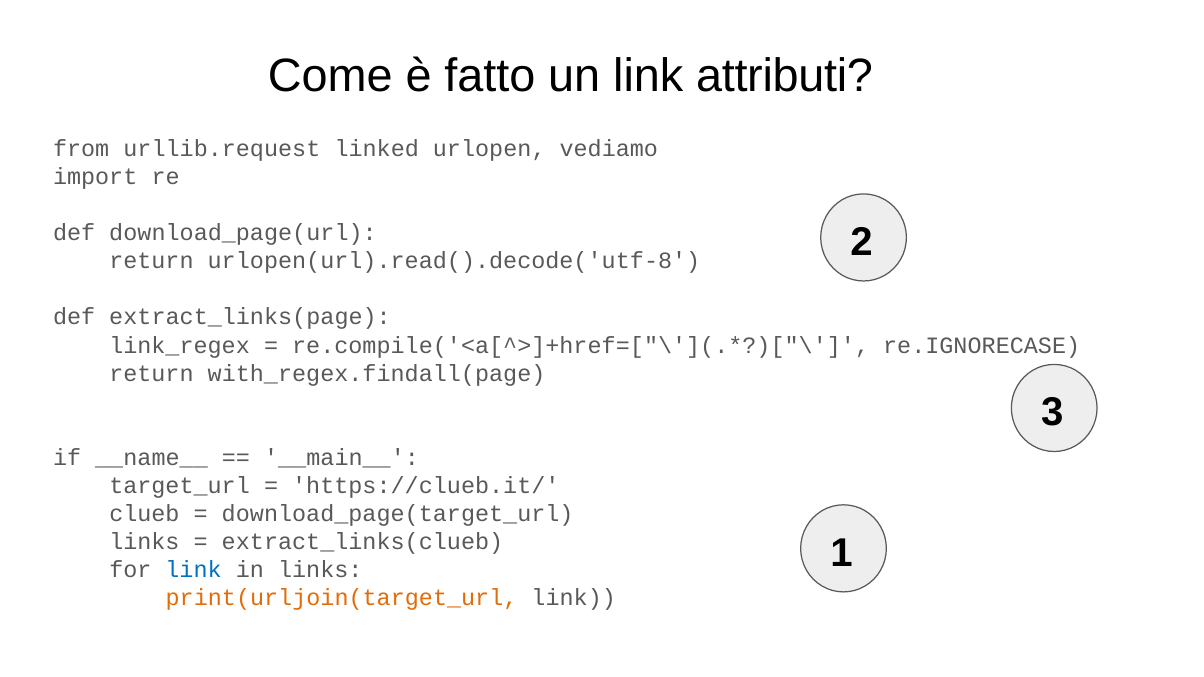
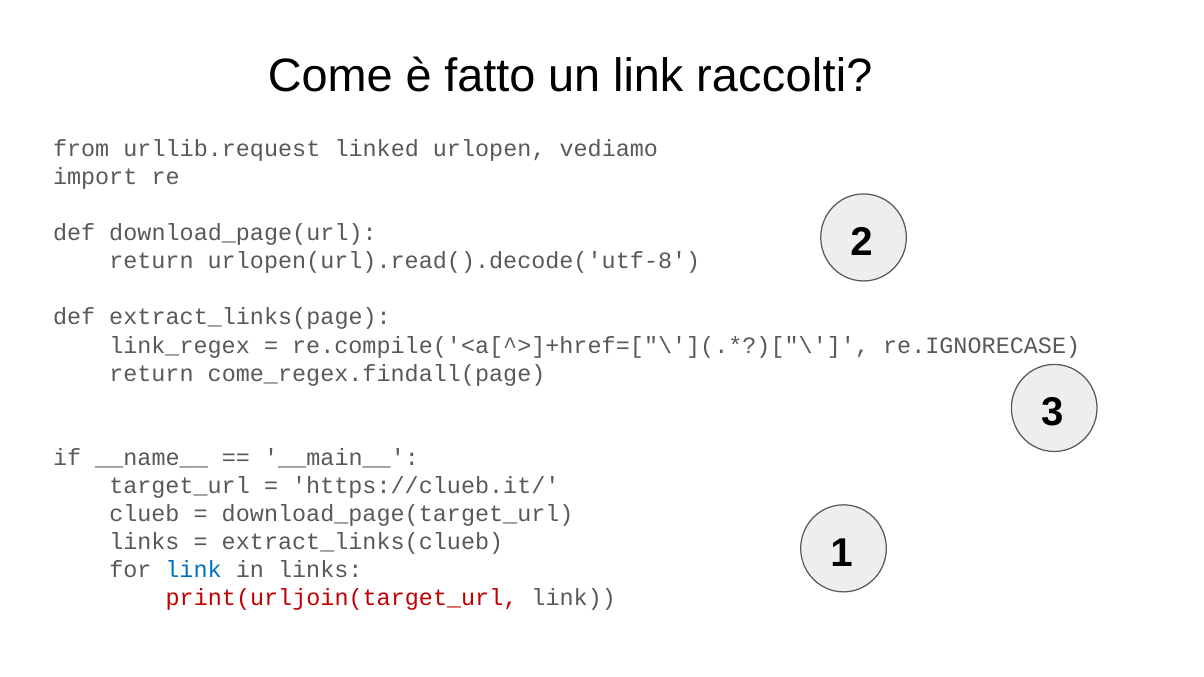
attributi: attributi -> raccolti
with_regex.findall(page: with_regex.findall(page -> come_regex.findall(page
print(urljoin(target_url colour: orange -> red
